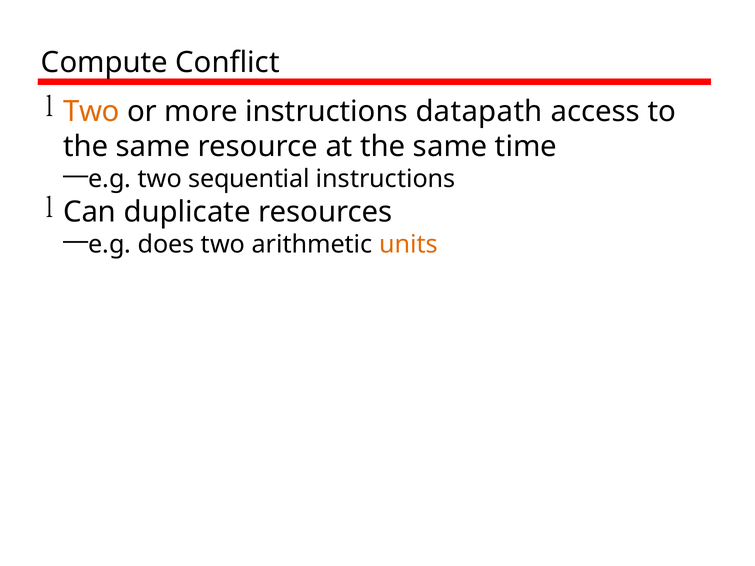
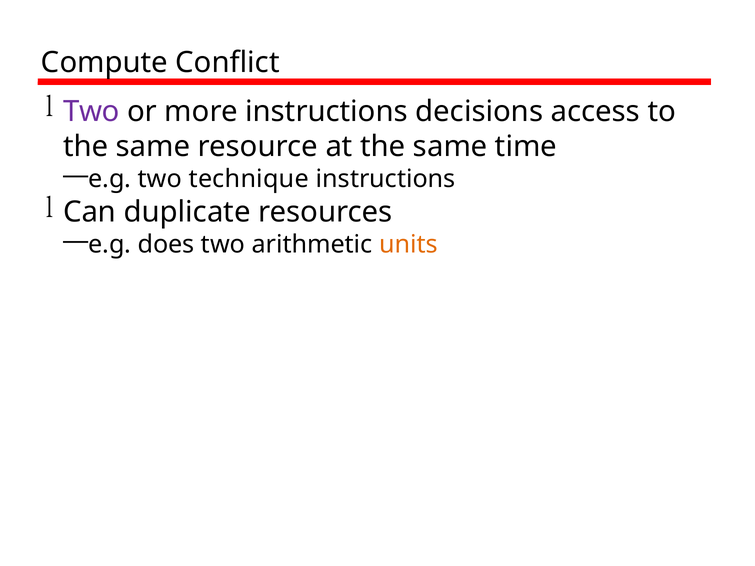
Two at (91, 111) colour: orange -> purple
datapath: datapath -> decisions
sequential: sequential -> technique
